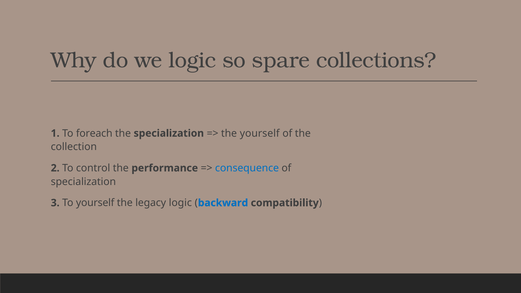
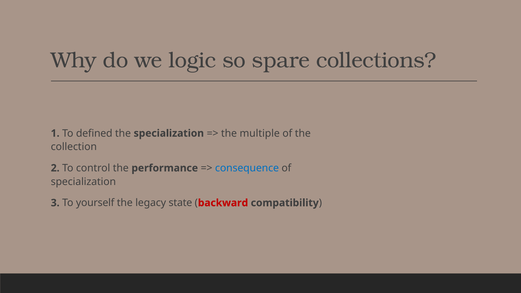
foreach: foreach -> defined
the yourself: yourself -> multiple
legacy logic: logic -> state
backward colour: blue -> red
